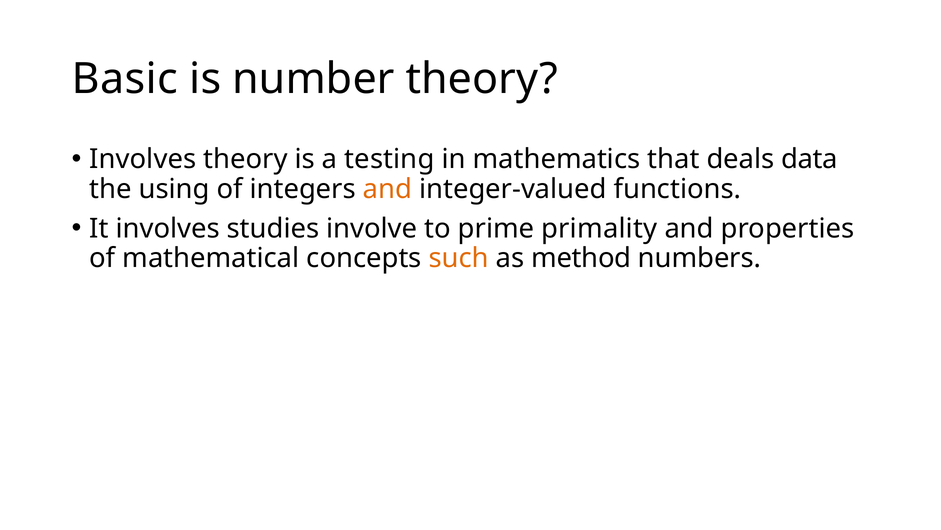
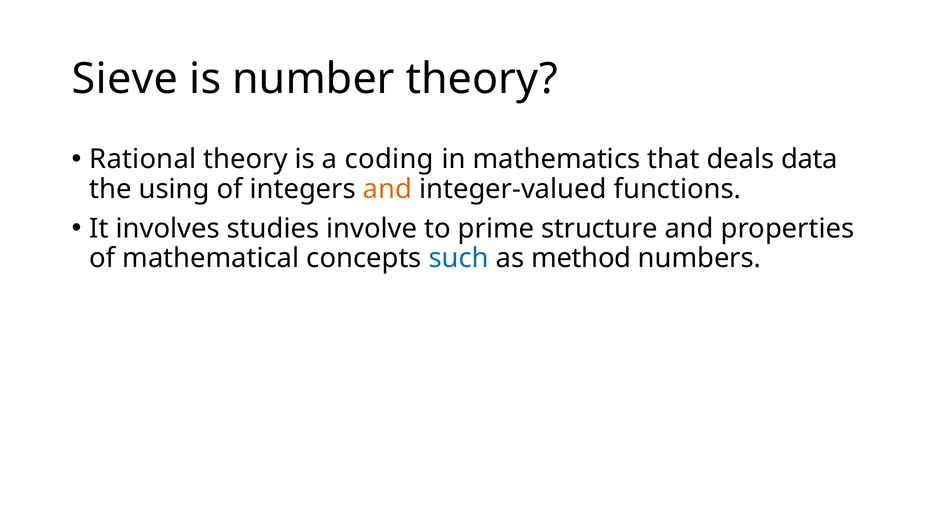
Basic: Basic -> Sieve
Involves at (143, 159): Involves -> Rational
testing: testing -> coding
primality: primality -> structure
such colour: orange -> blue
